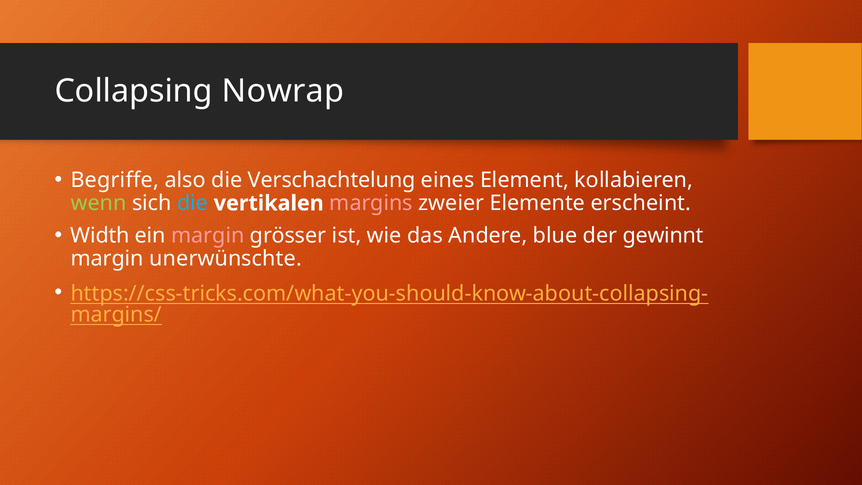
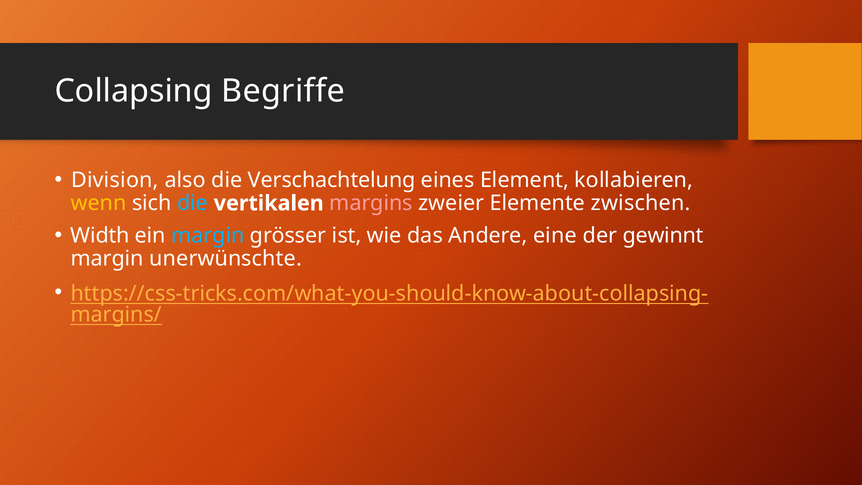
Nowrap: Nowrap -> Begriffe
Begriffe: Begriffe -> Division
wenn colour: light green -> yellow
erscheint: erscheint -> zwischen
margin at (208, 235) colour: pink -> light blue
blue: blue -> eine
